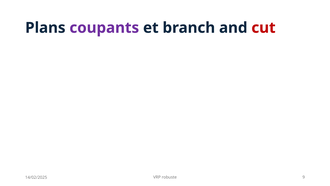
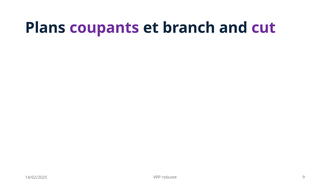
cut colour: red -> purple
